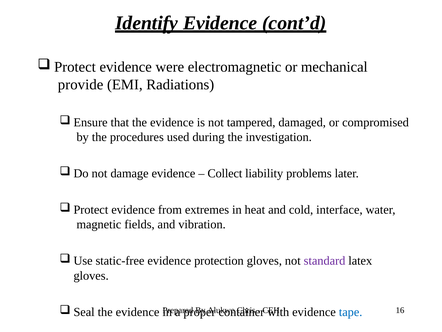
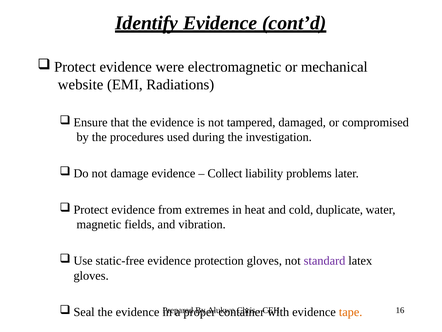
provide: provide -> website
interface: interface -> duplicate
tape colour: blue -> orange
